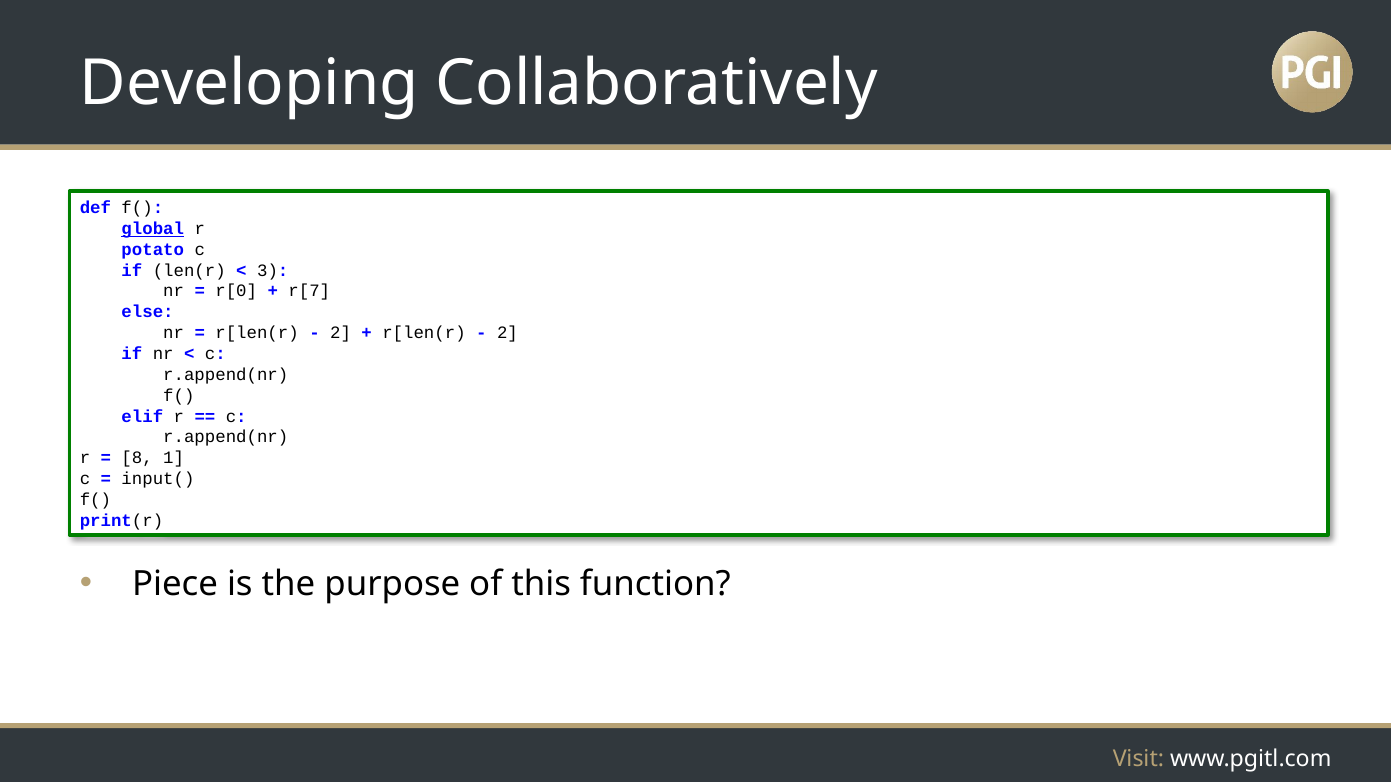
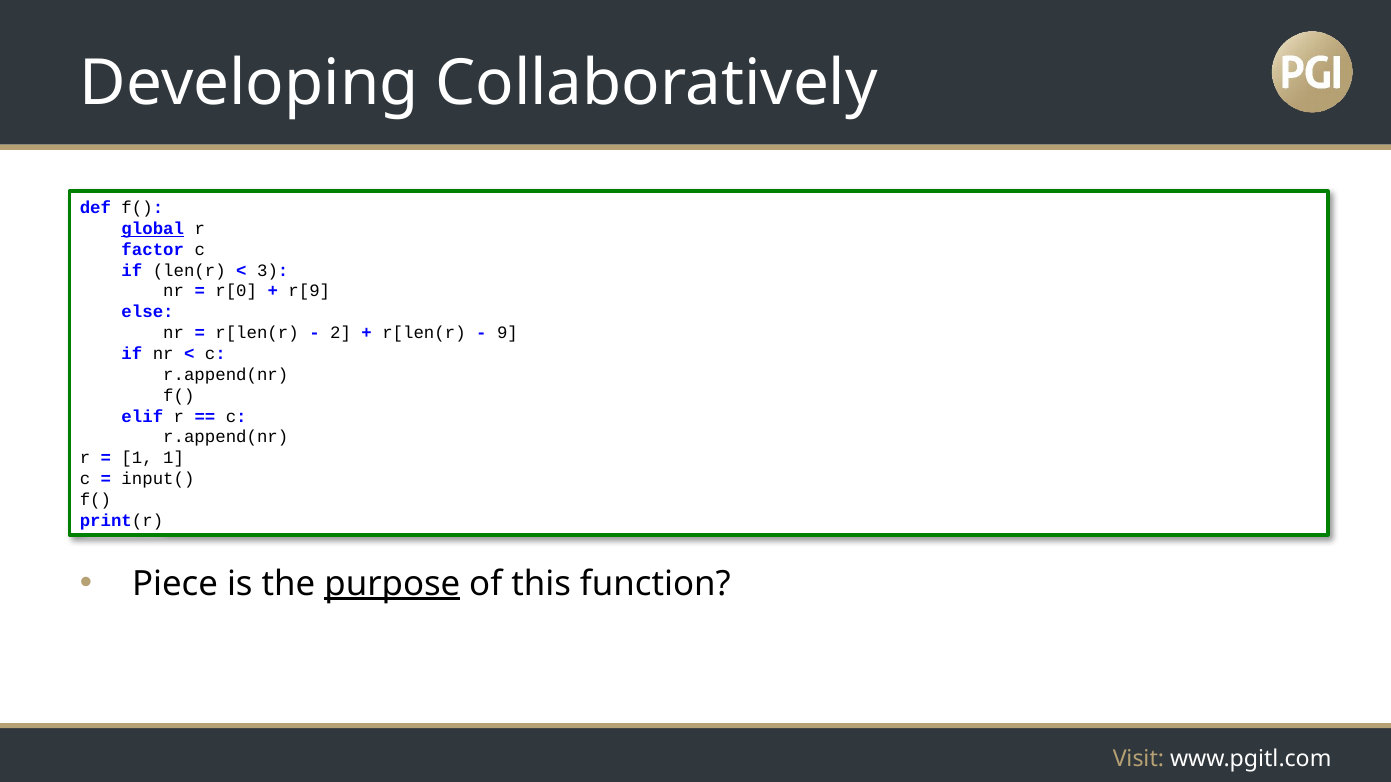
potato: potato -> factor
r[7: r[7 -> r[9
2 at (507, 333): 2 -> 9
8 at (137, 458): 8 -> 1
purpose underline: none -> present
